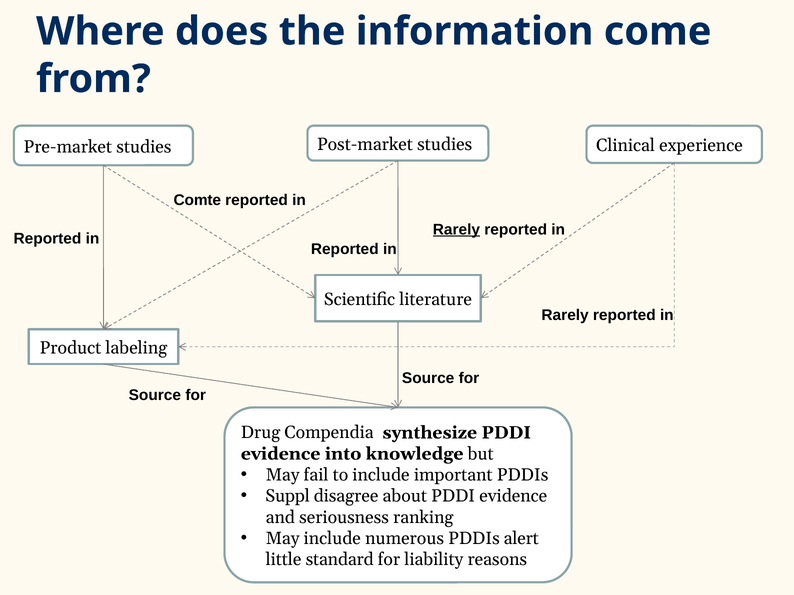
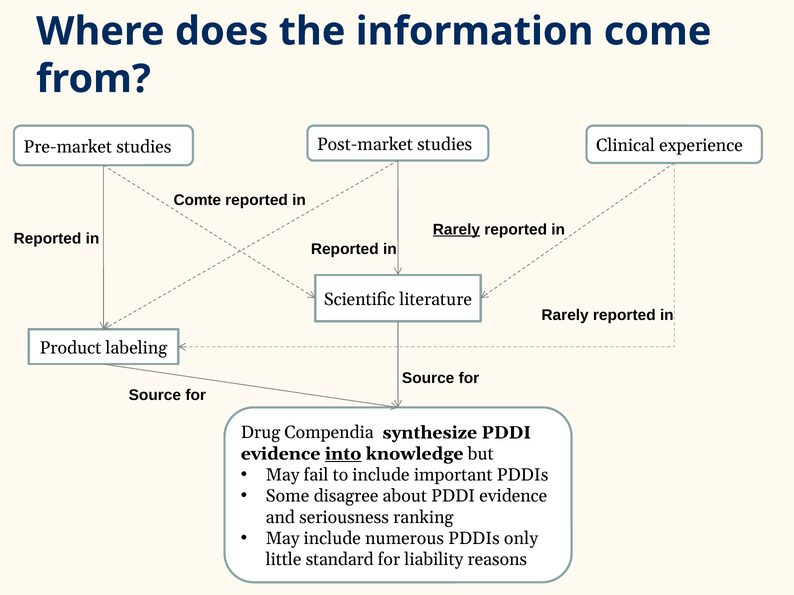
into underline: none -> present
Suppl: Suppl -> Some
alert: alert -> only
